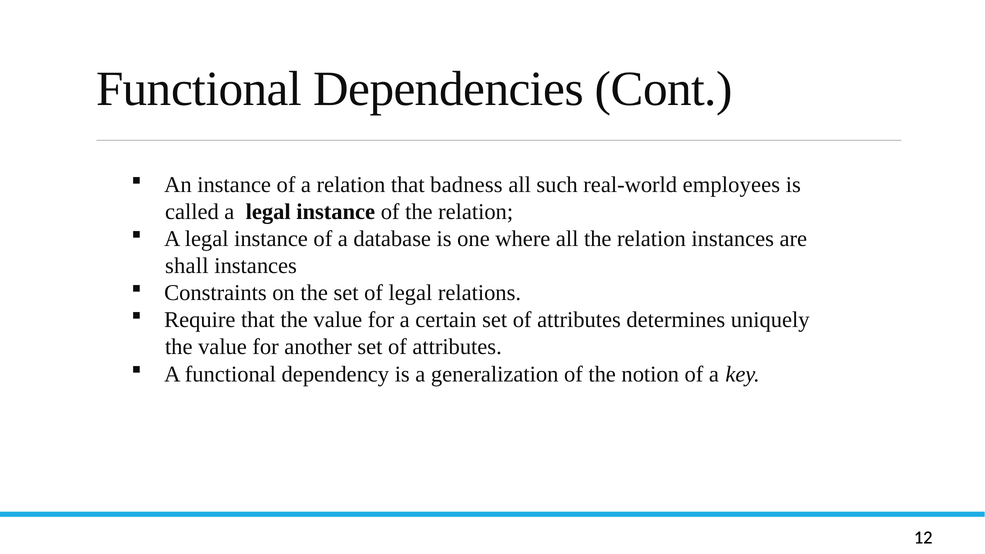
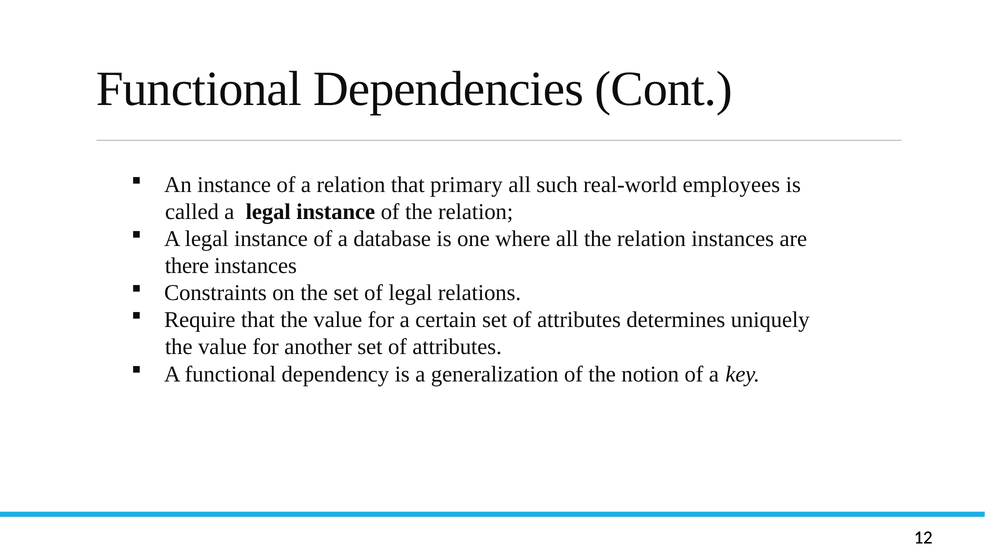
badness: badness -> primary
shall at (187, 266): shall -> there
